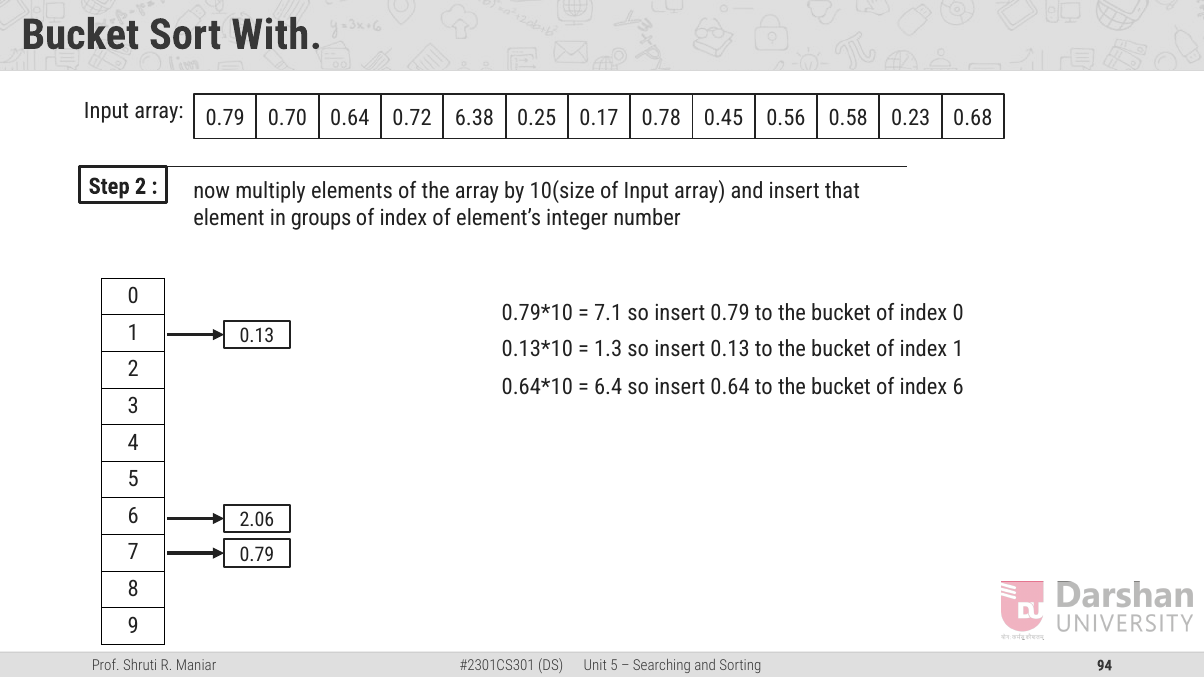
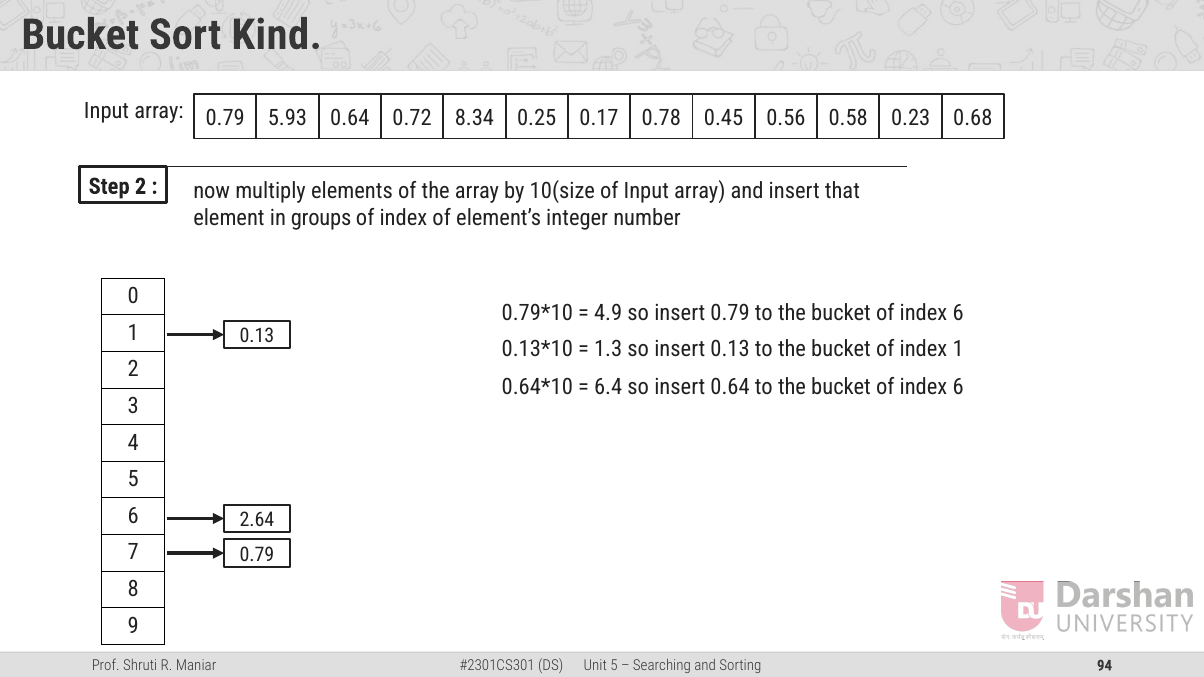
With: With -> Kind
0.70: 0.70 -> 5.93
6.38: 6.38 -> 8.34
7.1: 7.1 -> 4.9
0 at (958, 313): 0 -> 6
2.06: 2.06 -> 2.64
